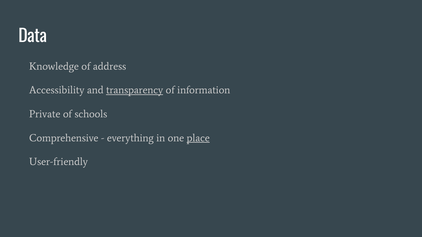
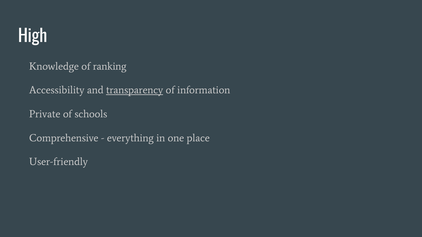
Data: Data -> High
address: address -> ranking
place underline: present -> none
